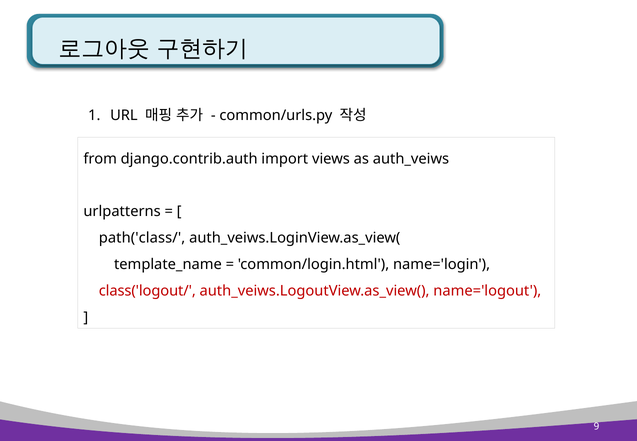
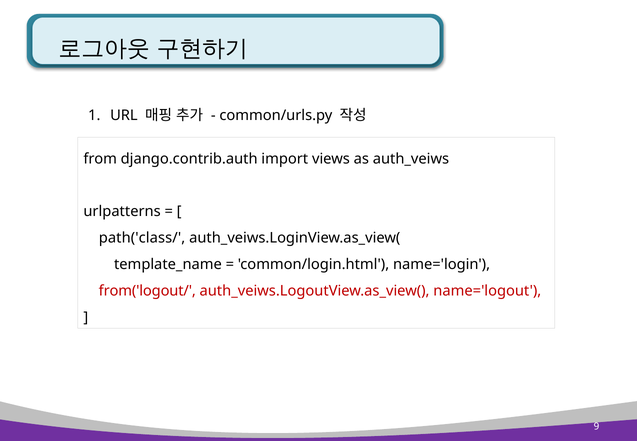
class('logout/: class('logout/ -> from('logout/
